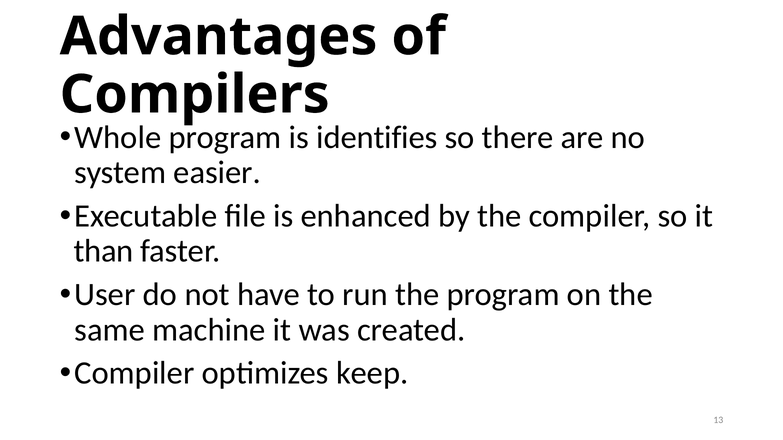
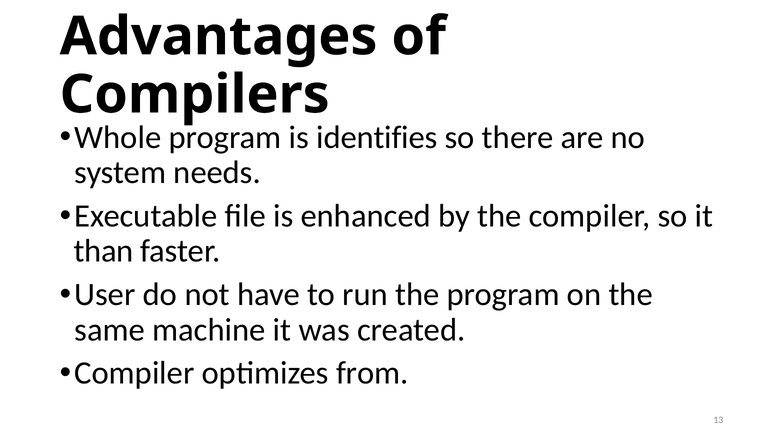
easier: easier -> needs
keep: keep -> from
